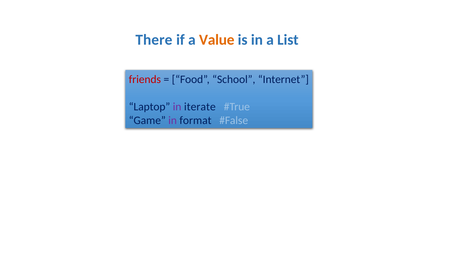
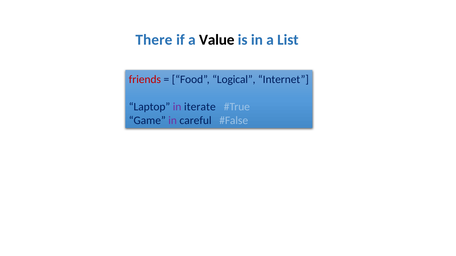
Value colour: orange -> black
School: School -> Logical
format: format -> careful
